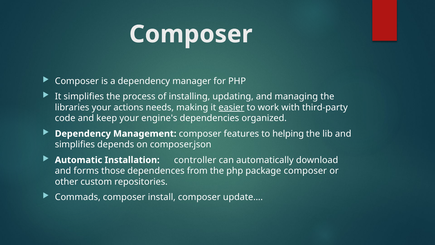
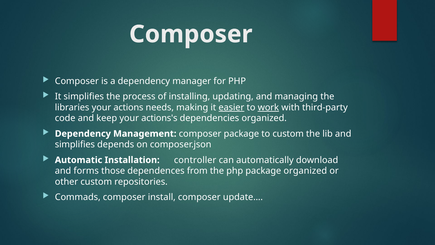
work underline: none -> present
engine's: engine's -> actions's
composer features: features -> package
to helping: helping -> custom
package composer: composer -> organized
